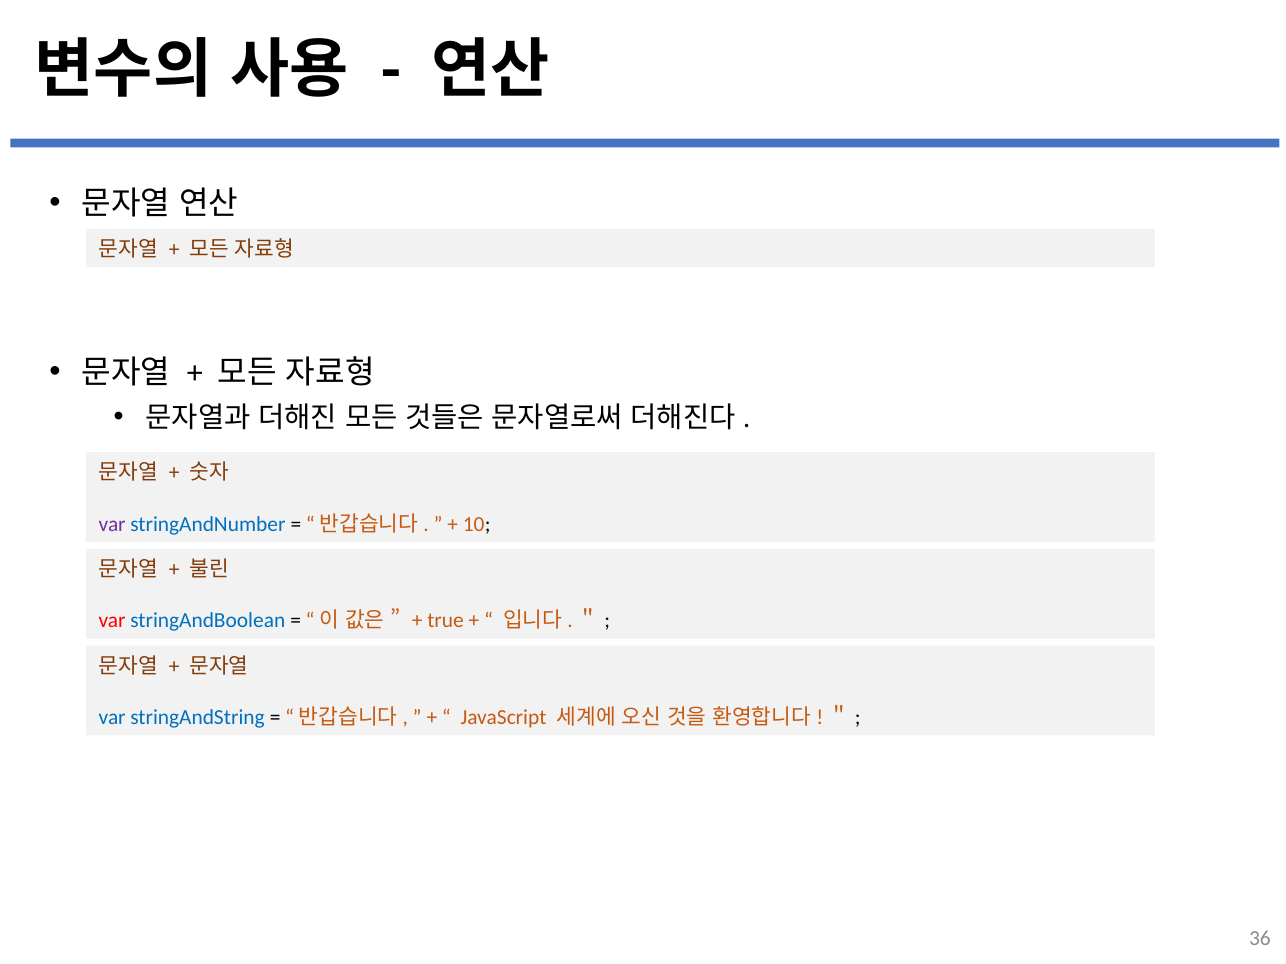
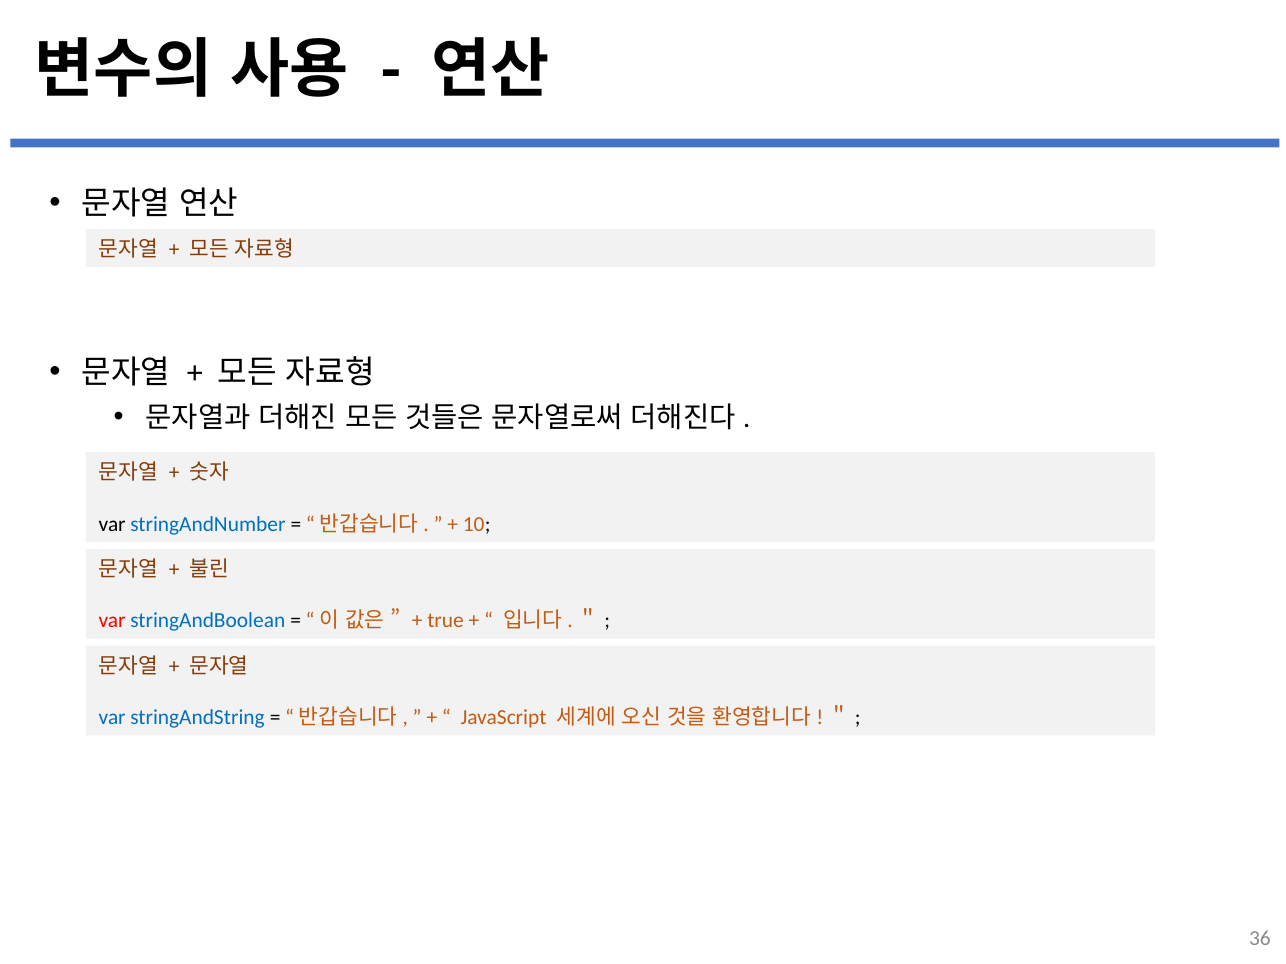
var at (112, 524) colour: purple -> black
